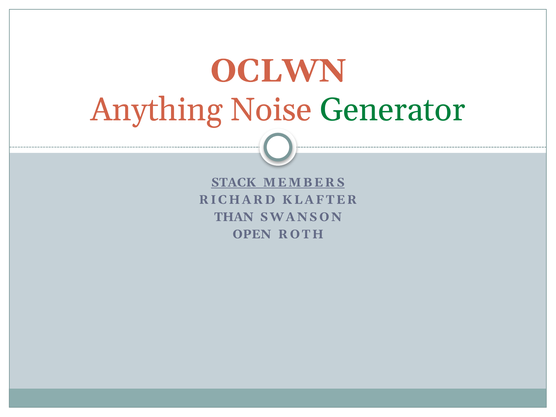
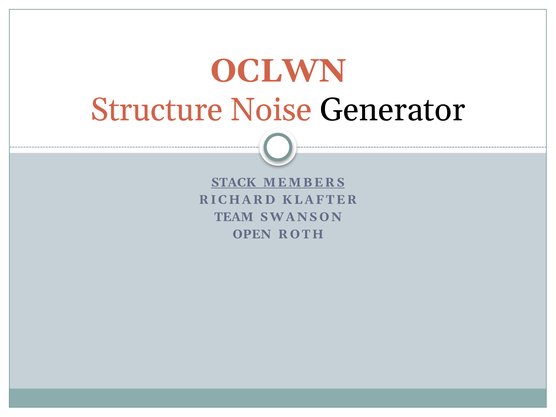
Anything: Anything -> Structure
Generator colour: green -> black
THAN: THAN -> TEAM
